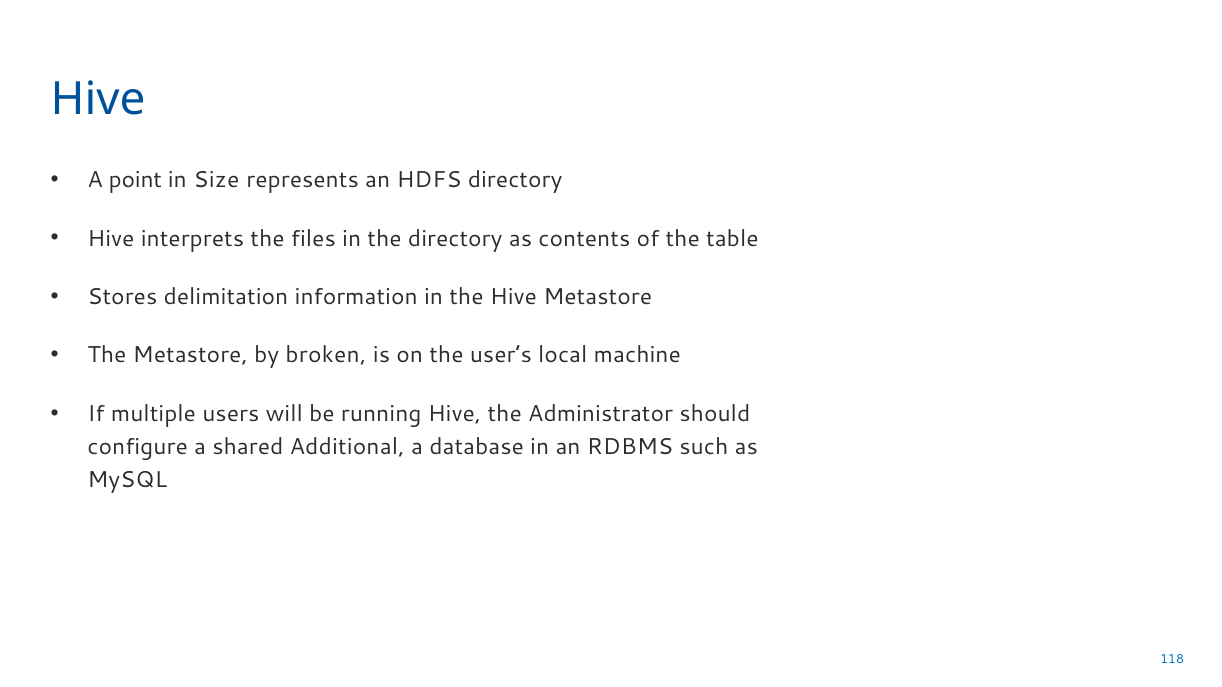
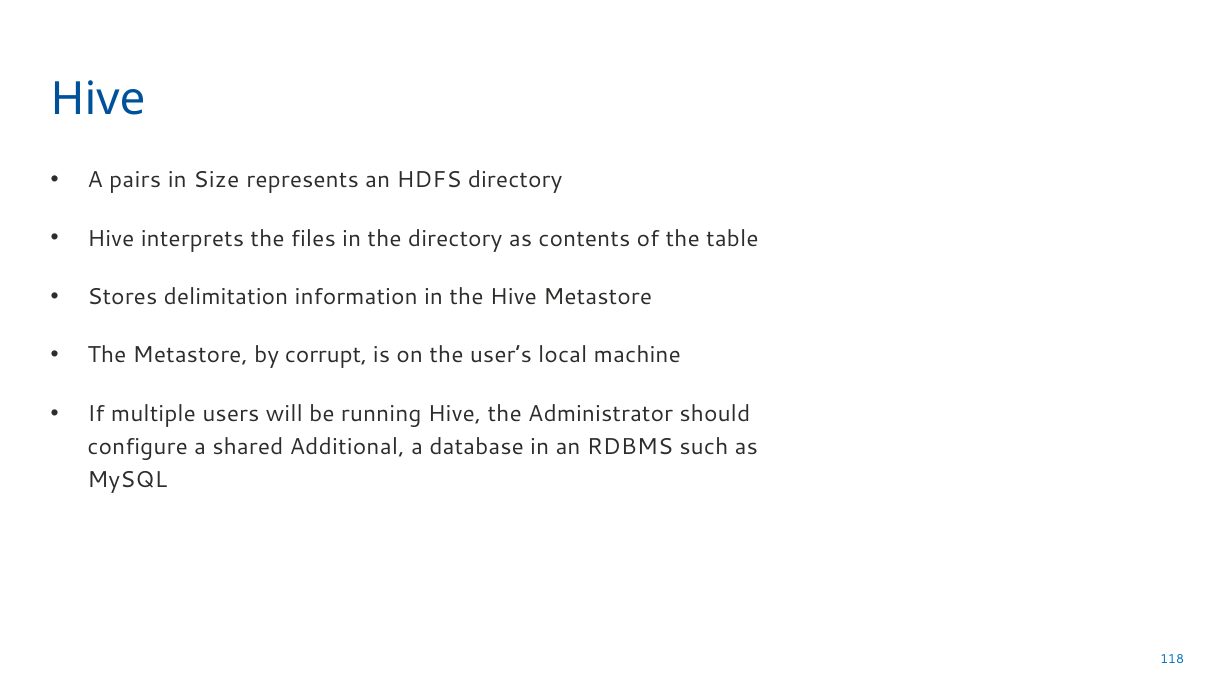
point: point -> pairs
broken: broken -> corrupt
